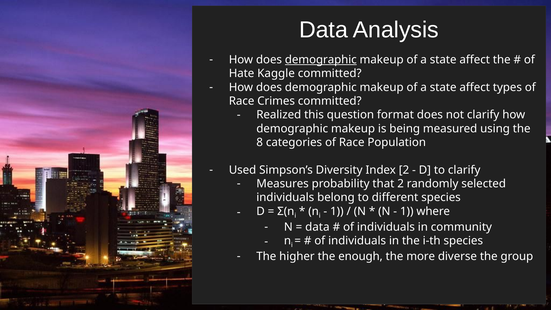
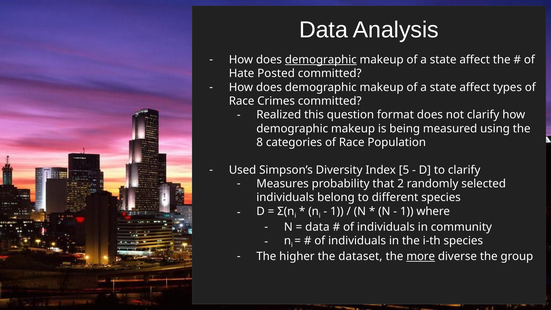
Kaggle: Kaggle -> Posted
Index 2: 2 -> 5
enough: enough -> dataset
more underline: none -> present
